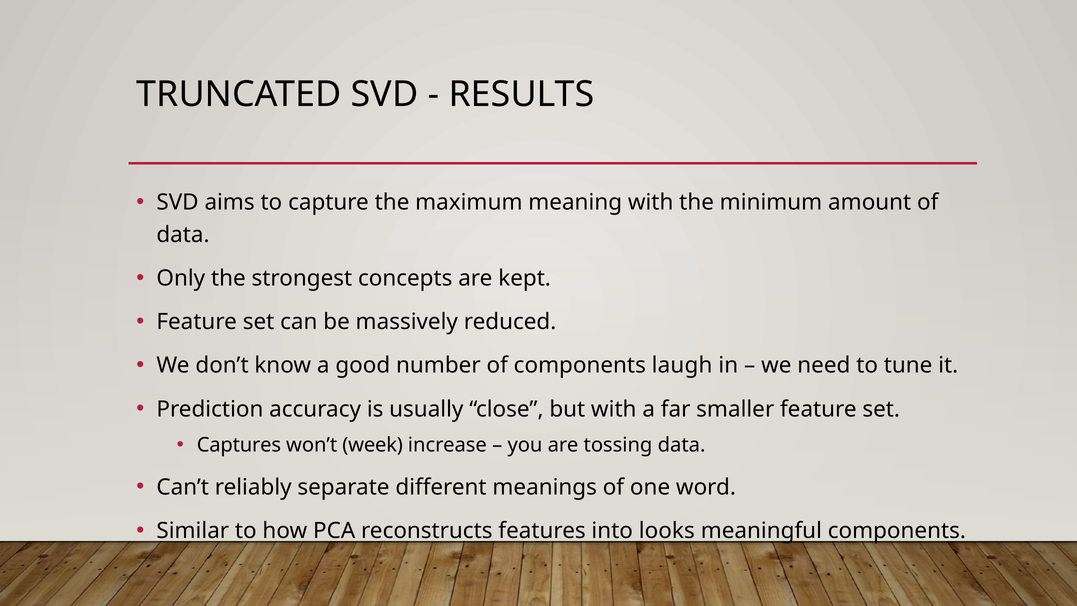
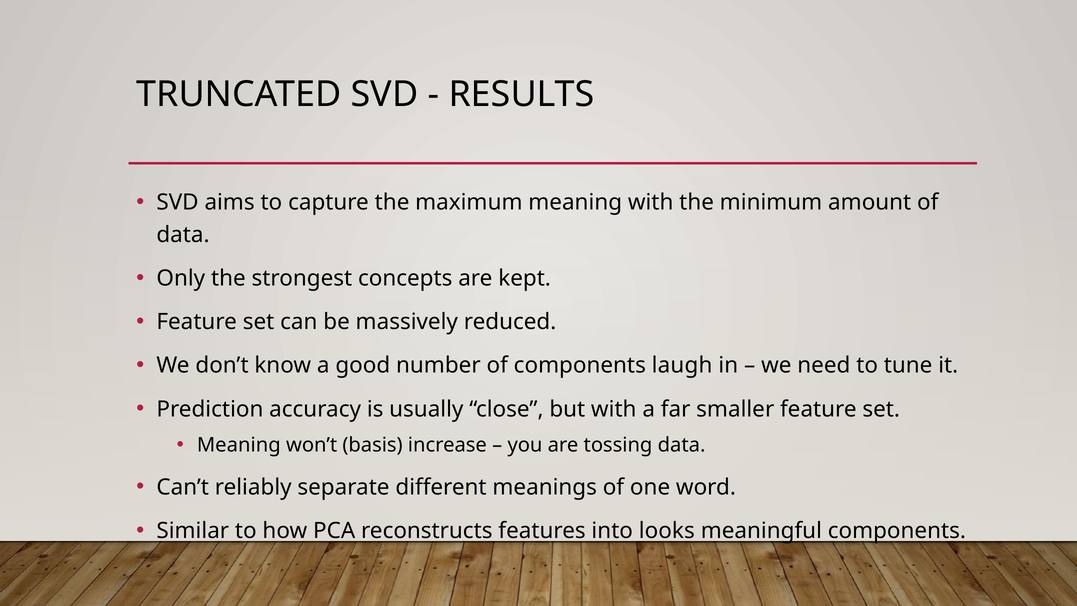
Captures at (239, 445): Captures -> Meaning
week: week -> basis
